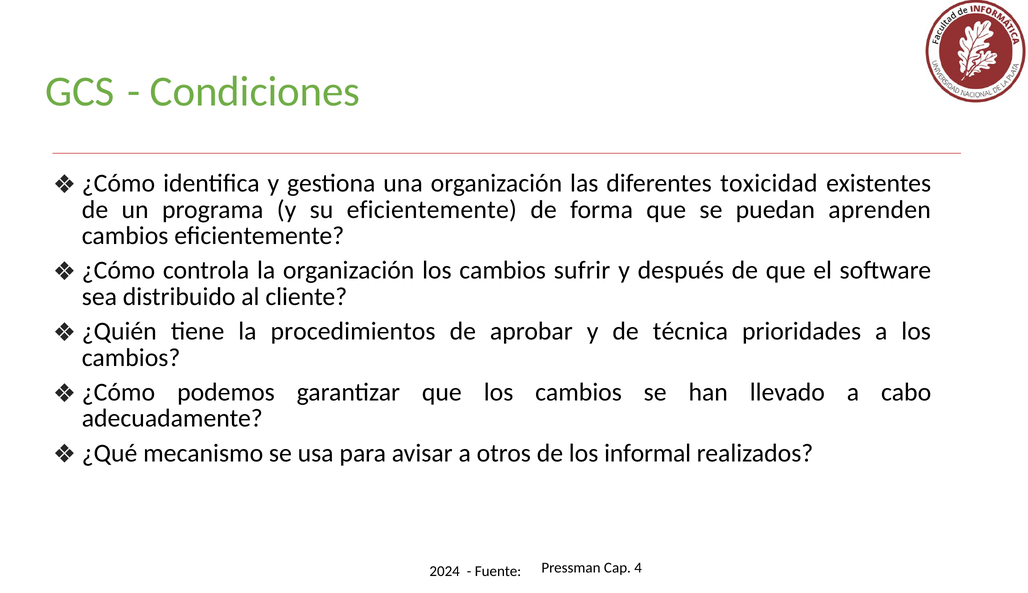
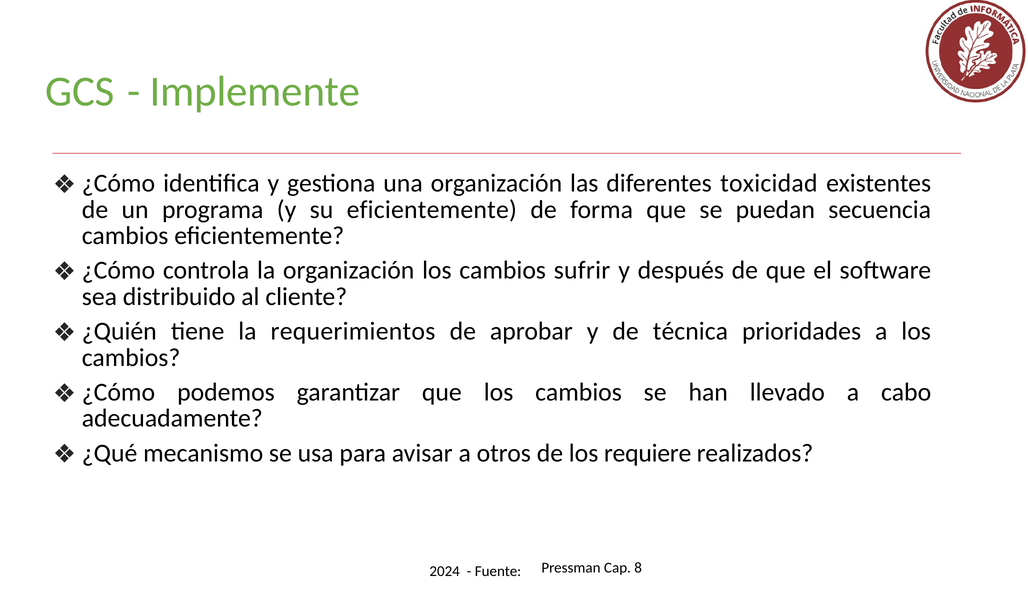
Condiciones: Condiciones -> Implemente
aprenden: aprenden -> secuencia
procedimientos: procedimientos -> requerimientos
informal: informal -> requiere
4: 4 -> 8
